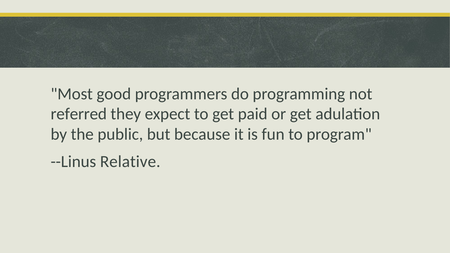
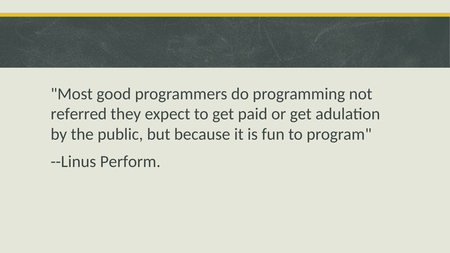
Relative: Relative -> Perform
